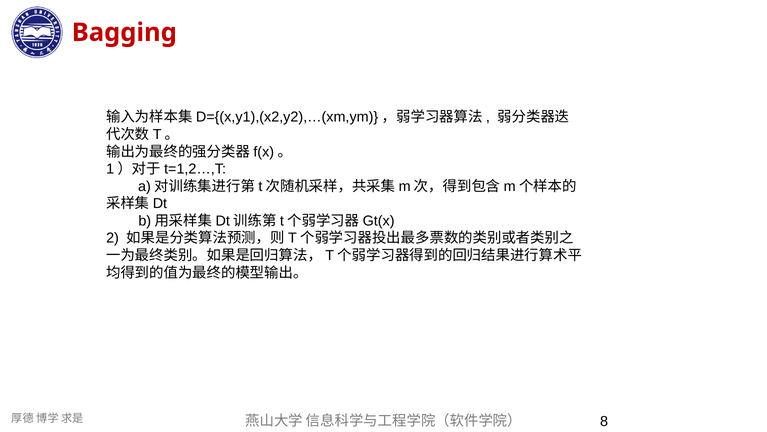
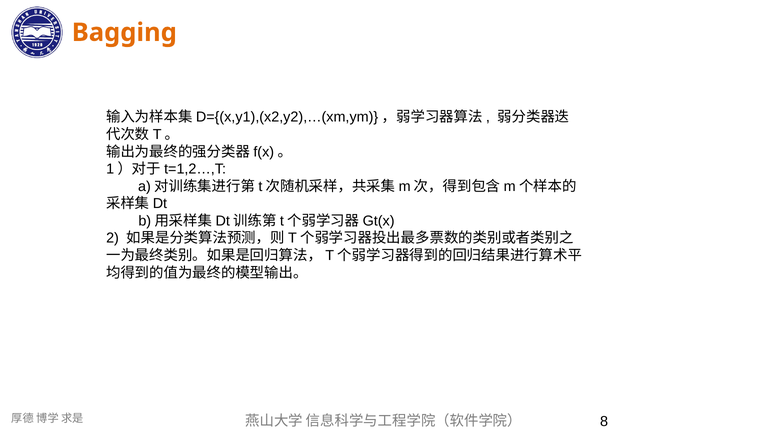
Bagging colour: red -> orange
